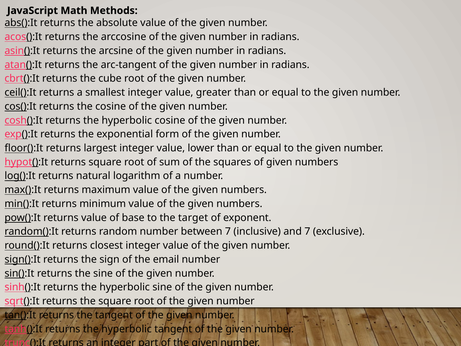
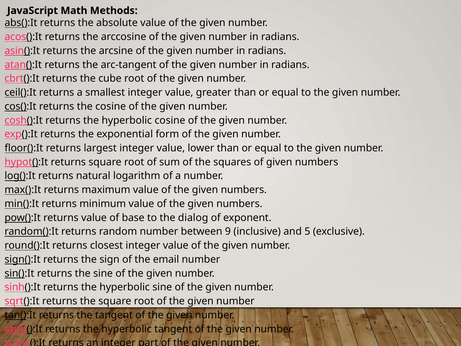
target: target -> dialog
between 7: 7 -> 9
and 7: 7 -> 5
